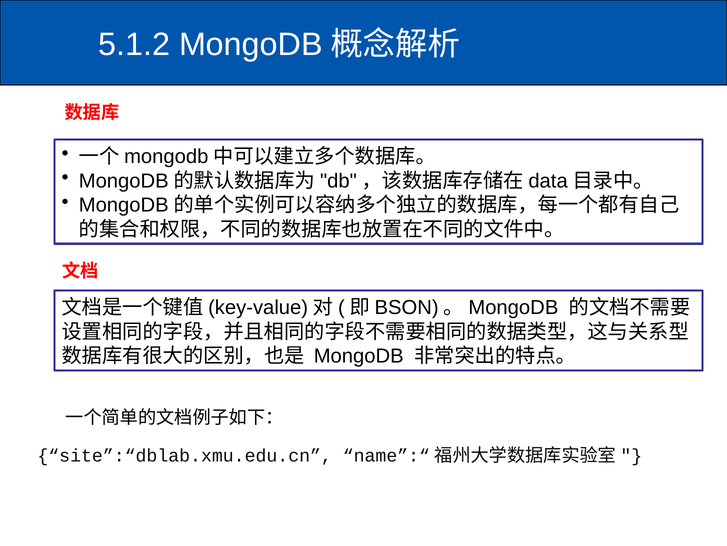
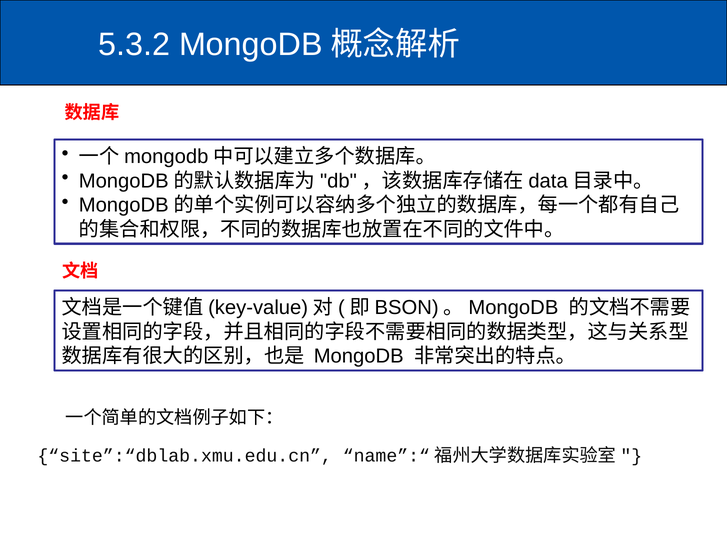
5.1.2: 5.1.2 -> 5.3.2
